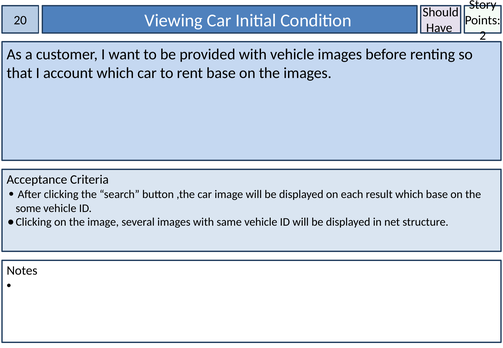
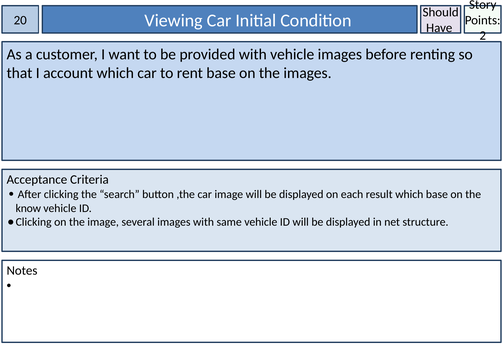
some: some -> know
